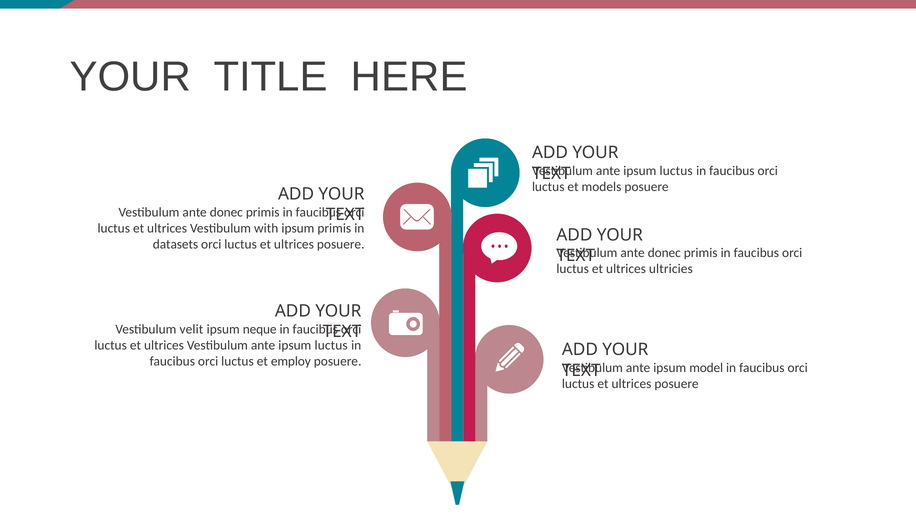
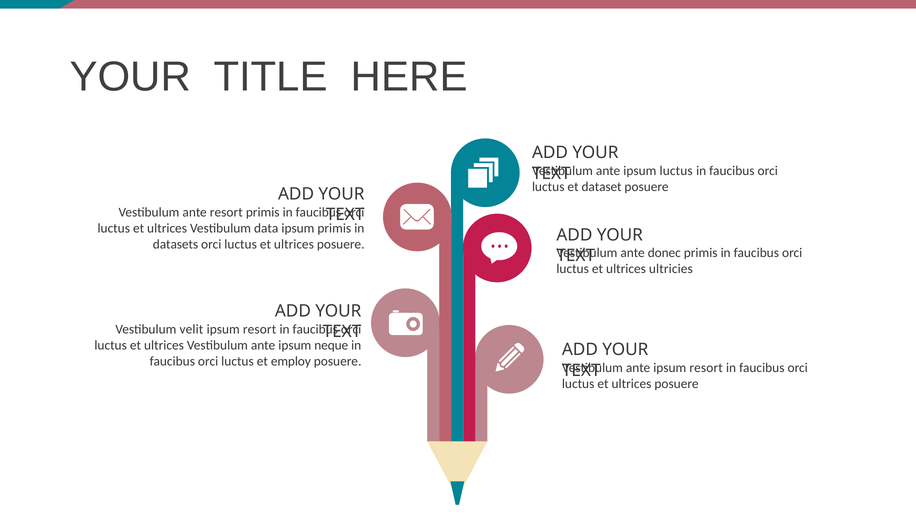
models: models -> dataset
donec at (226, 212): donec -> resort
with: with -> data
neque at (260, 329): neque -> resort
luctus at (331, 345): luctus -> neque
ante ipsum model: model -> resort
